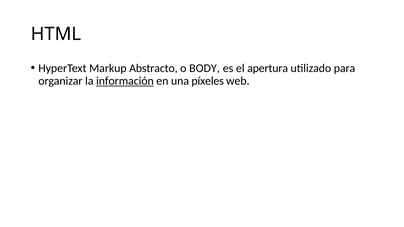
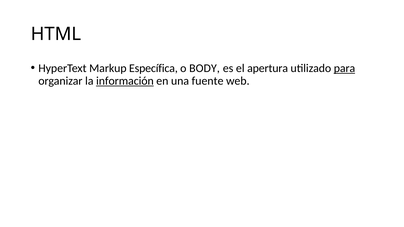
Abstracto: Abstracto -> Específica
para underline: none -> present
píxeles: píxeles -> fuente
